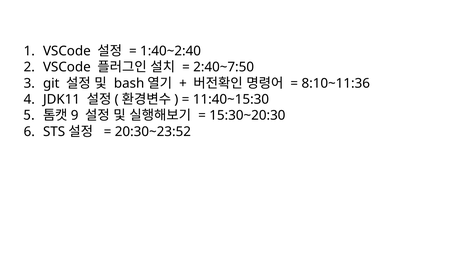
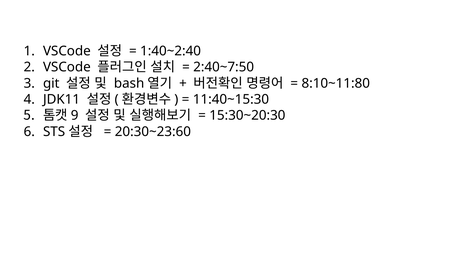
8:10~11:36: 8:10~11:36 -> 8:10~11:80
20:30~23:52: 20:30~23:52 -> 20:30~23:60
